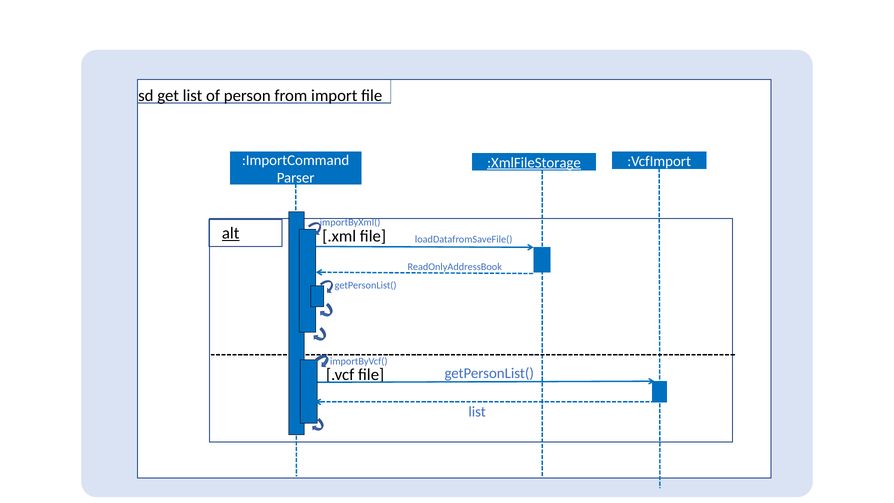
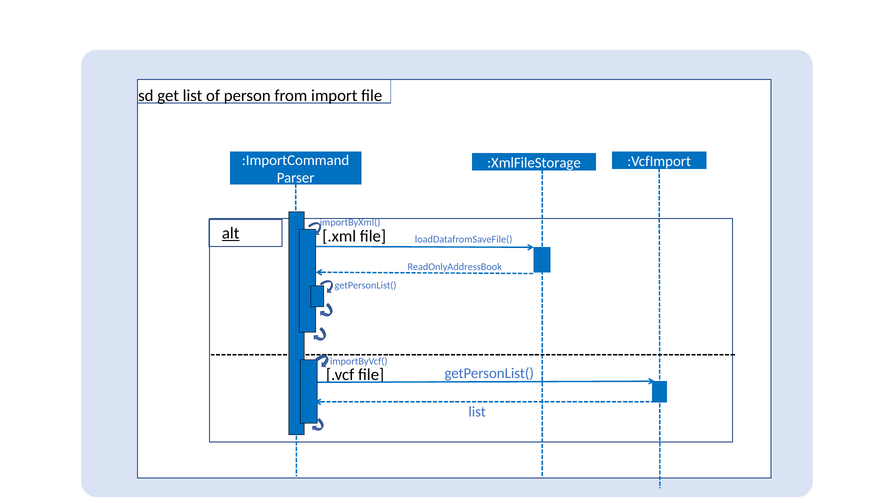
:XmlFileStorage underline: present -> none
